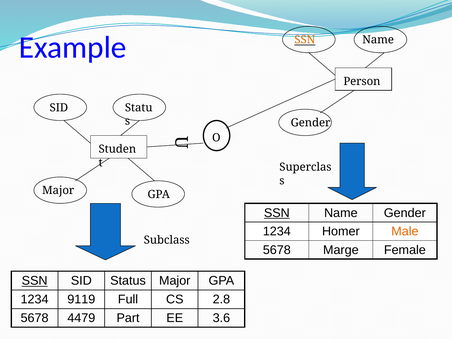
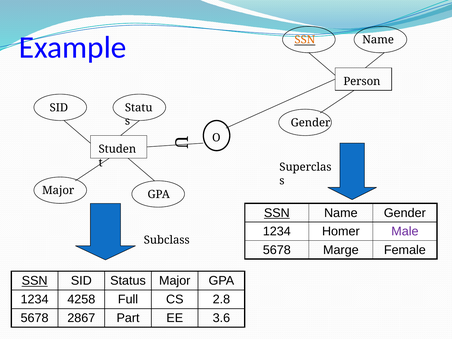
Male colour: orange -> purple
9119: 9119 -> 4258
4479: 4479 -> 2867
